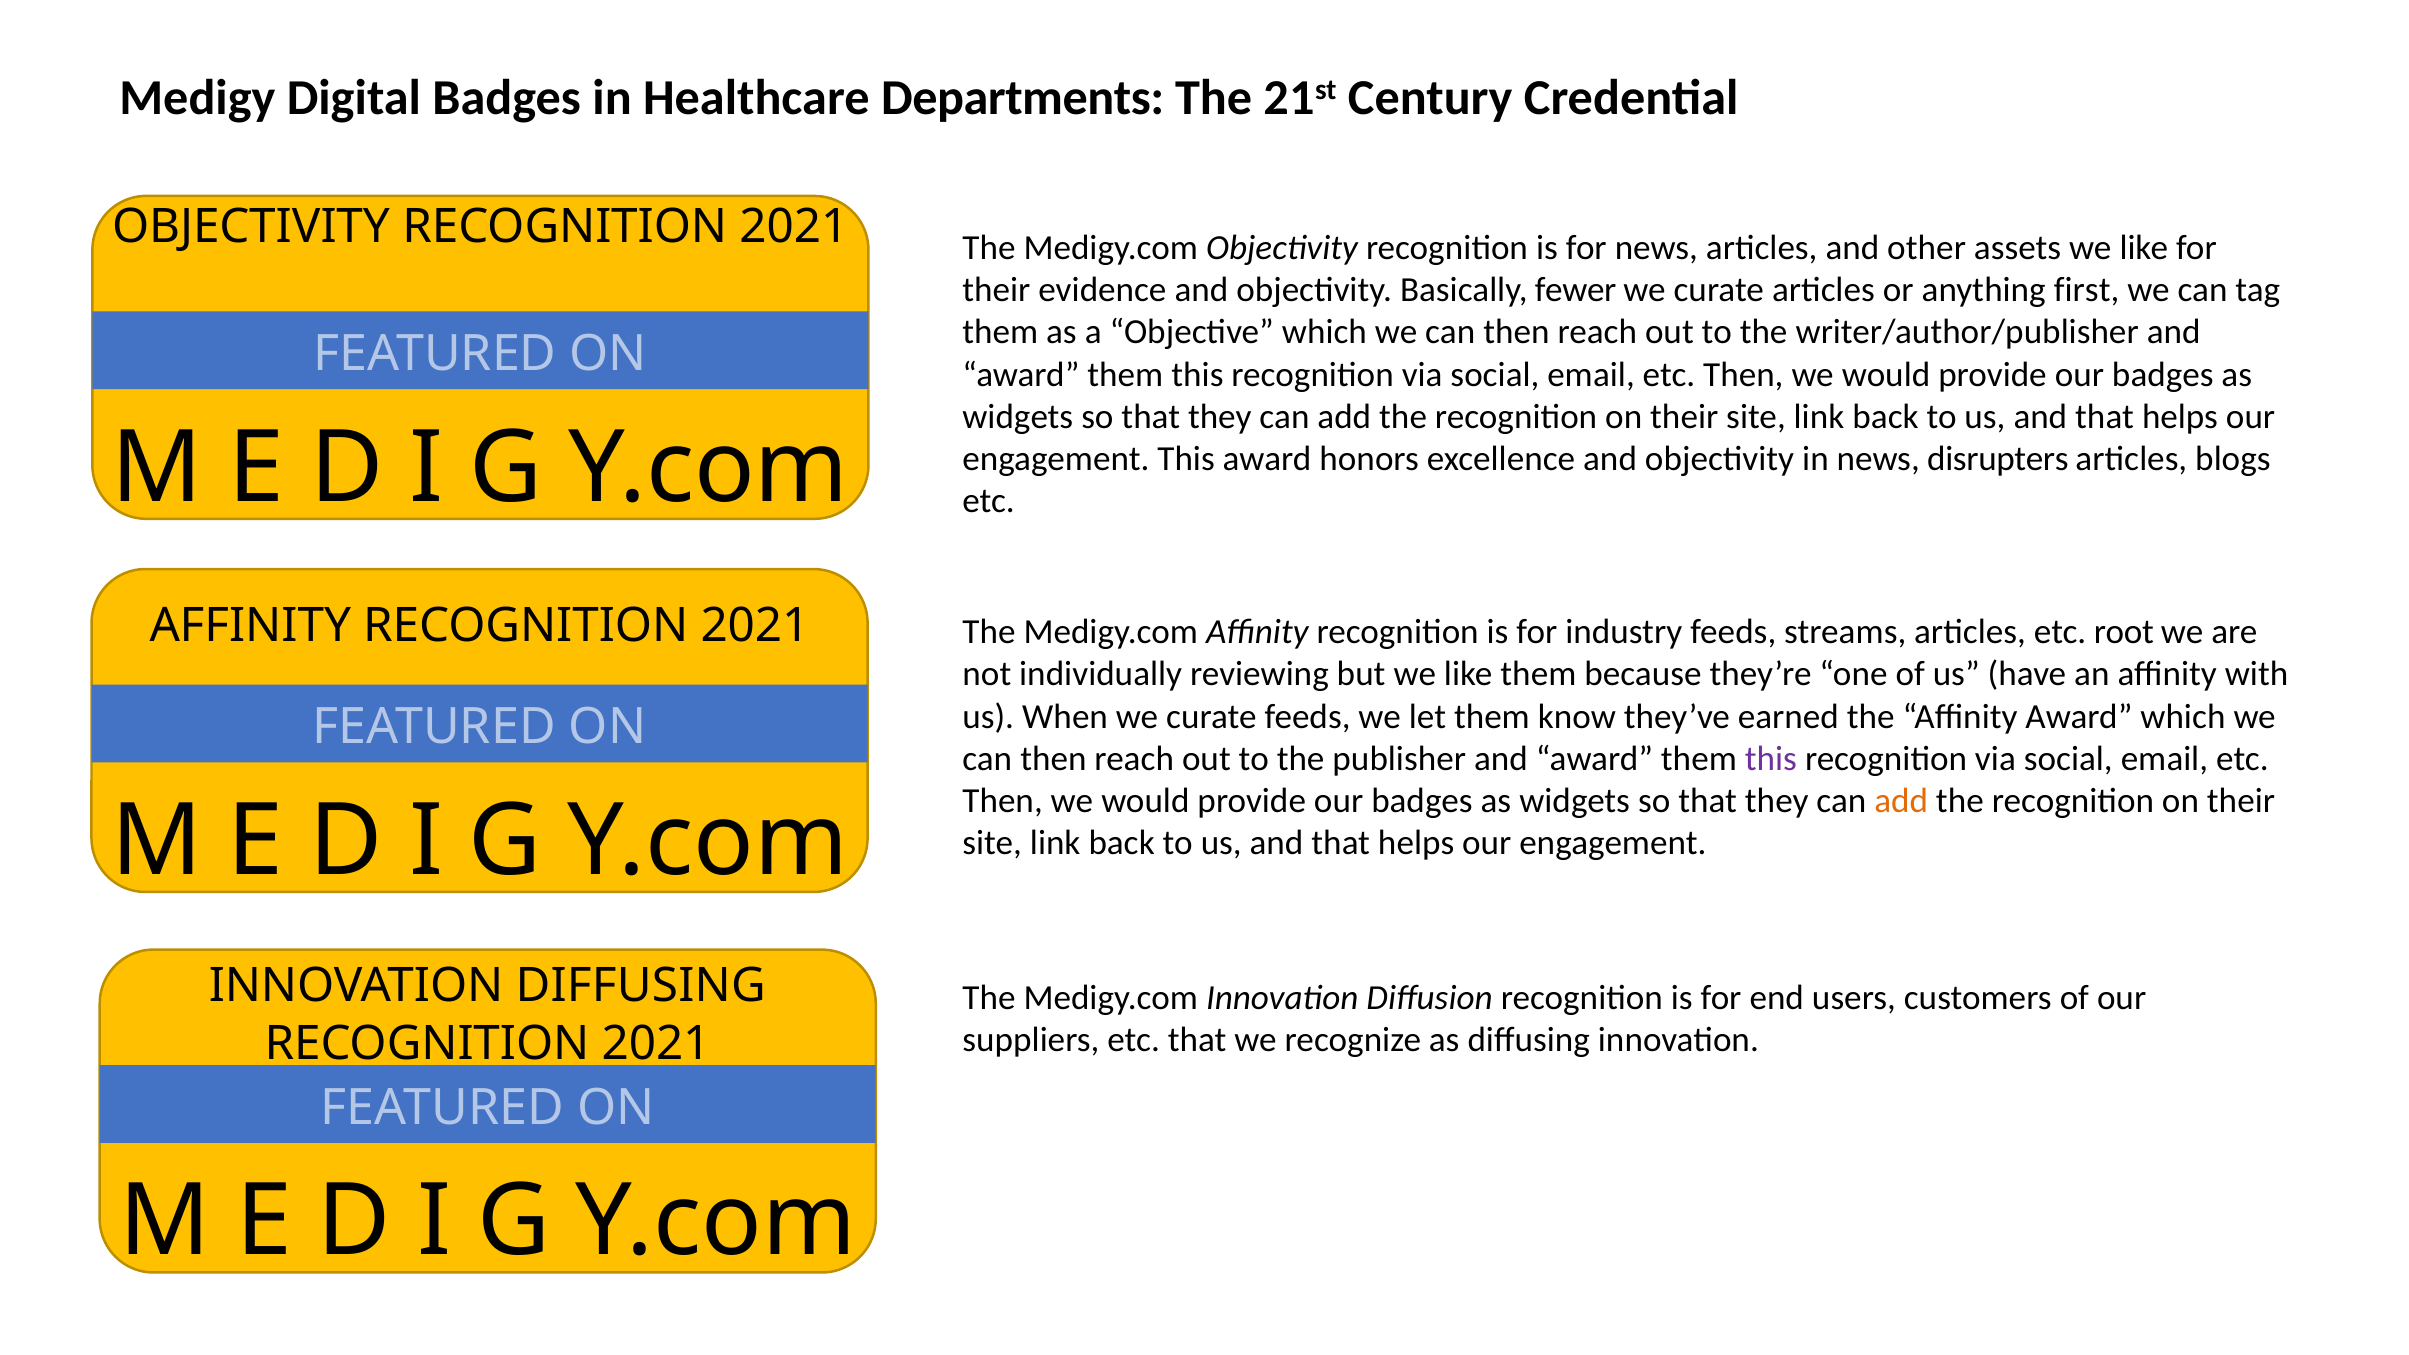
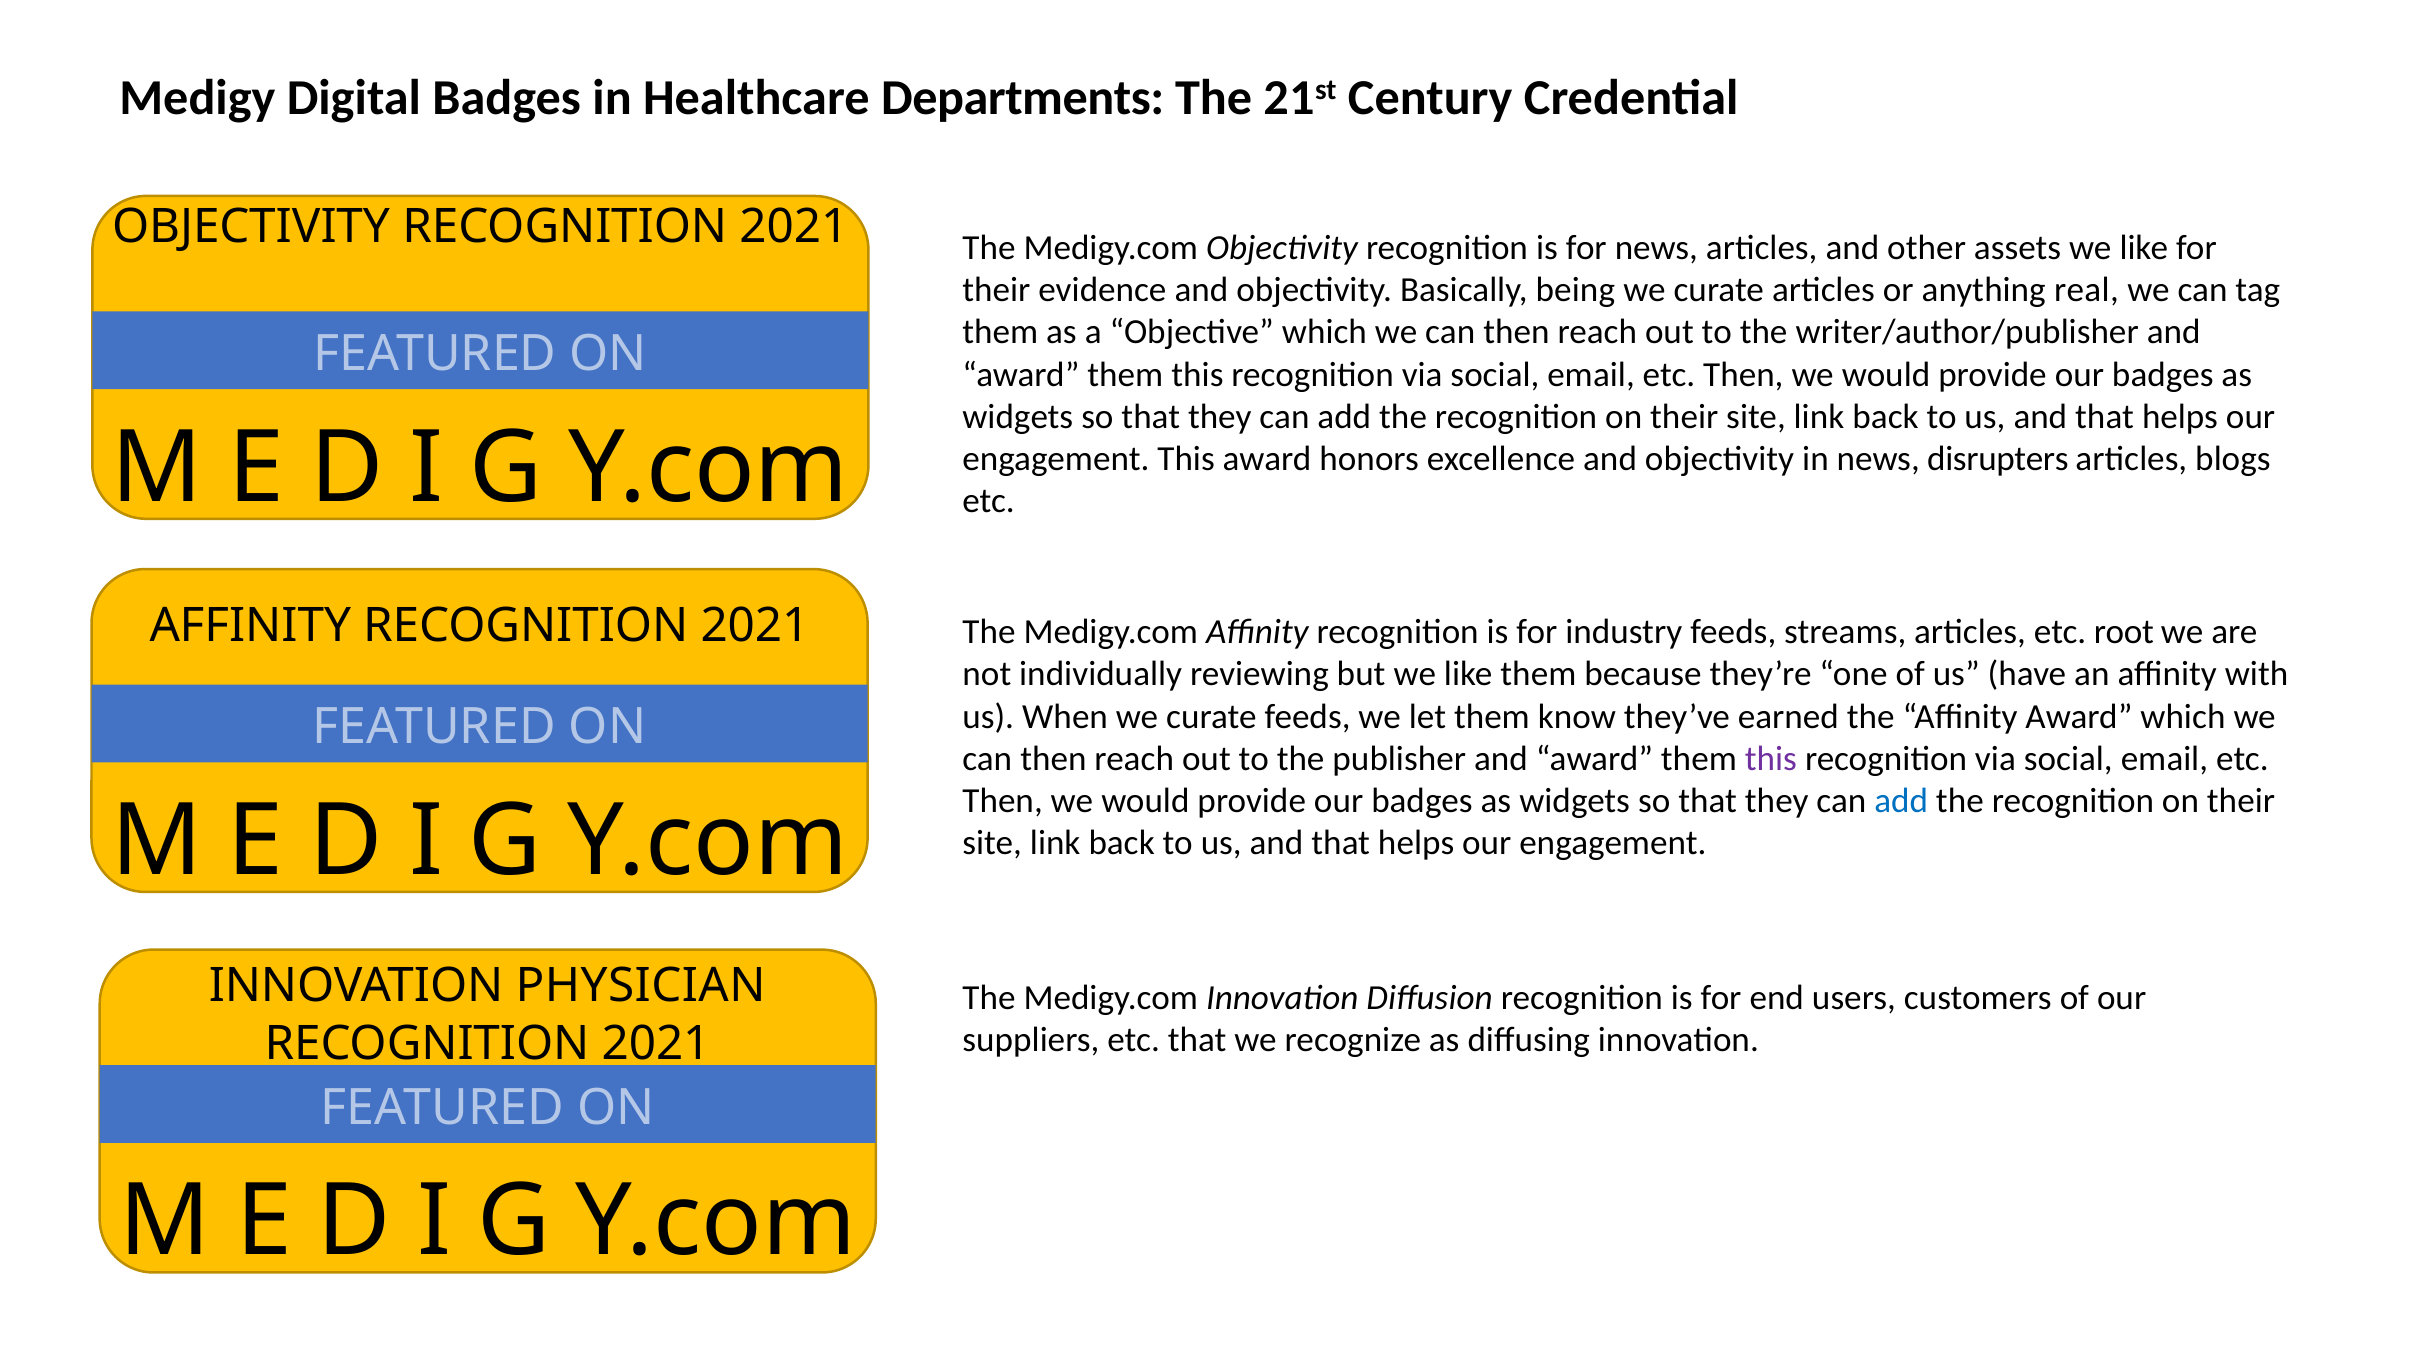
fewer: fewer -> being
first: first -> real
add at (1901, 801) colour: orange -> blue
INNOVATION DIFFUSING: DIFFUSING -> PHYSICIAN
